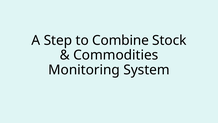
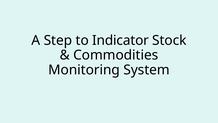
Combine: Combine -> Indicator
